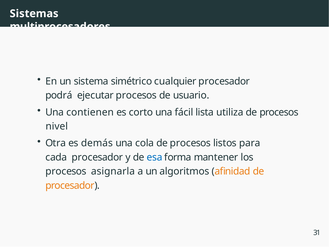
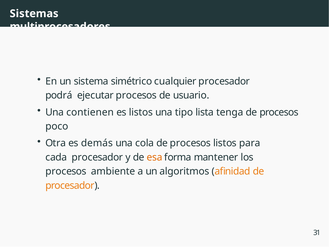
es corto: corto -> listos
fácil: fácil -> tipo
utiliza: utiliza -> tenga
nivel: nivel -> poco
esa colour: blue -> orange
asignarla: asignarla -> ambiente
